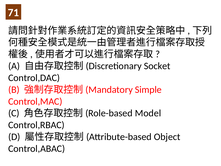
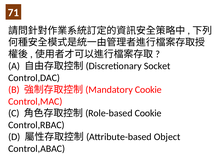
Simple at (148, 90): Simple -> Cookie
Model at (148, 113): Model -> Cookie
